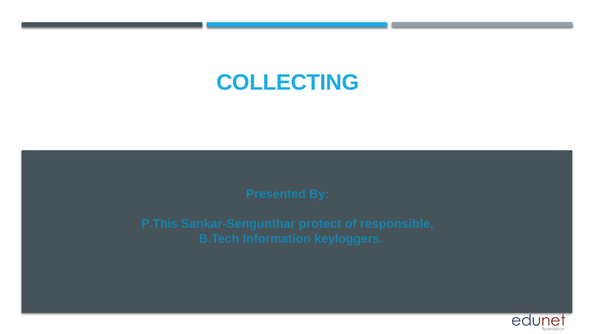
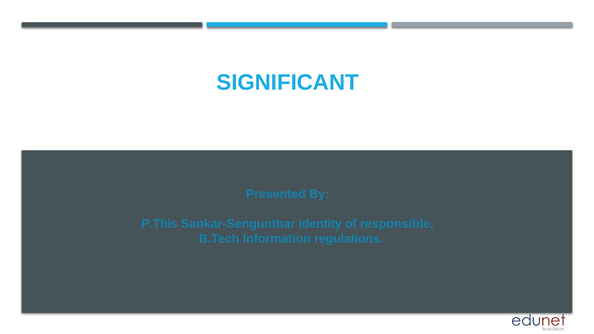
COLLECTING: COLLECTING -> SIGNIFICANT
protect: protect -> identity
keyloggers: keyloggers -> regulations
